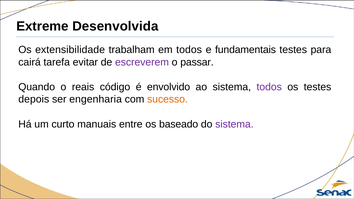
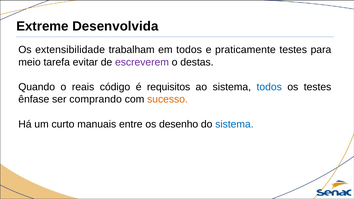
fundamentais: fundamentais -> praticamente
cairá: cairá -> meio
passar: passar -> destas
envolvido: envolvido -> requisitos
todos at (269, 87) colour: purple -> blue
depois: depois -> ênfase
engenharia: engenharia -> comprando
baseado: baseado -> desenho
sistema at (234, 124) colour: purple -> blue
